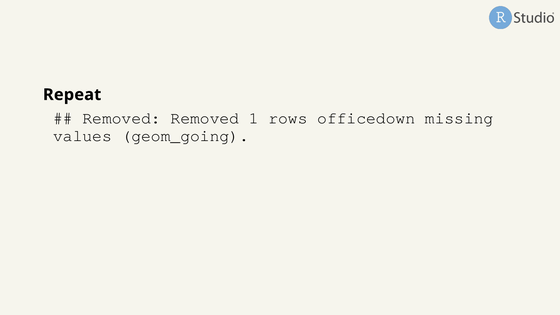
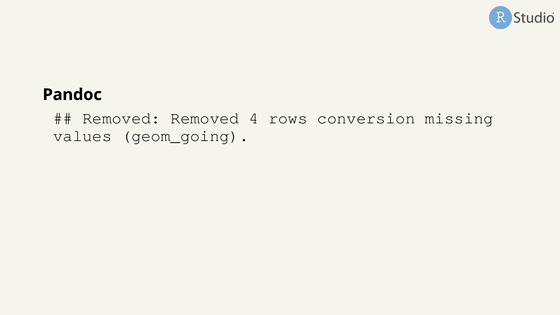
Repeat: Repeat -> Pandoc
1: 1 -> 4
officedown: officedown -> conversion
